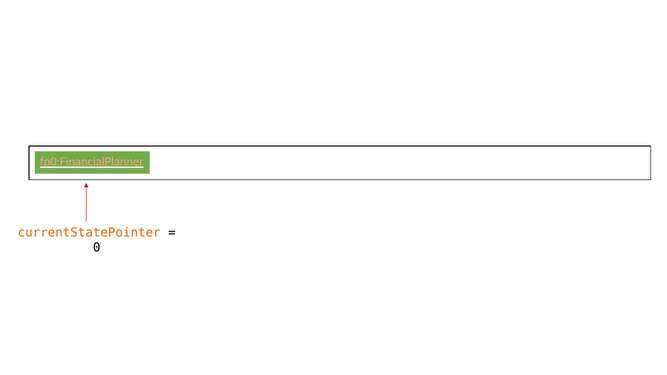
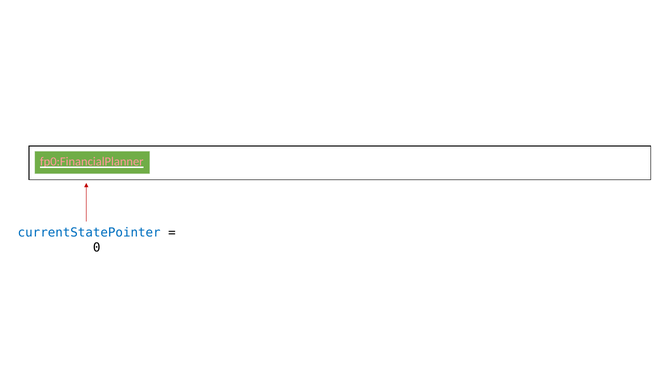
currentStatePointer colour: orange -> blue
